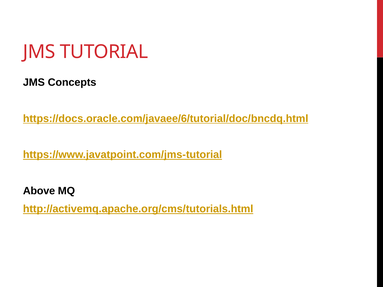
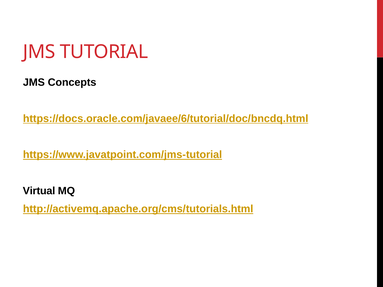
Above: Above -> Virtual
